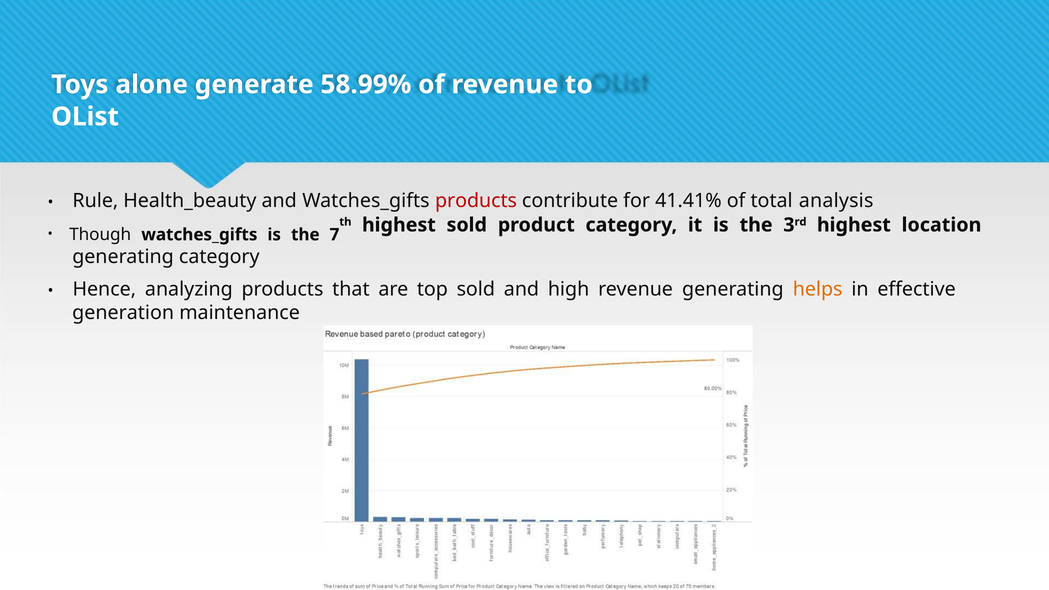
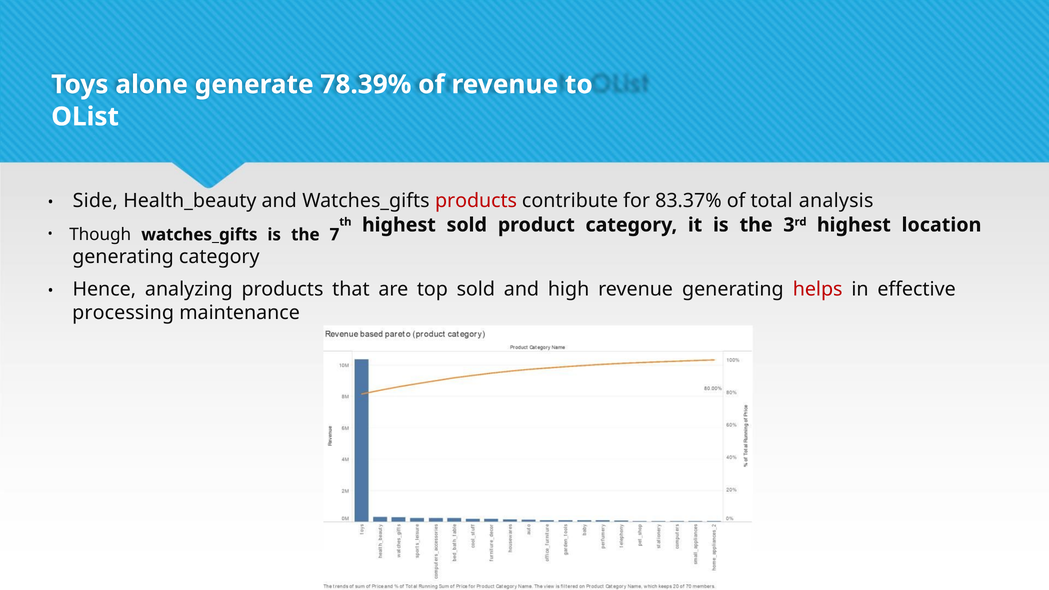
58.99%: 58.99% -> 78.39%
Rule: Rule -> Side
41.41%: 41.41% -> 83.37%
helps colour: orange -> red
generation: generation -> processing
